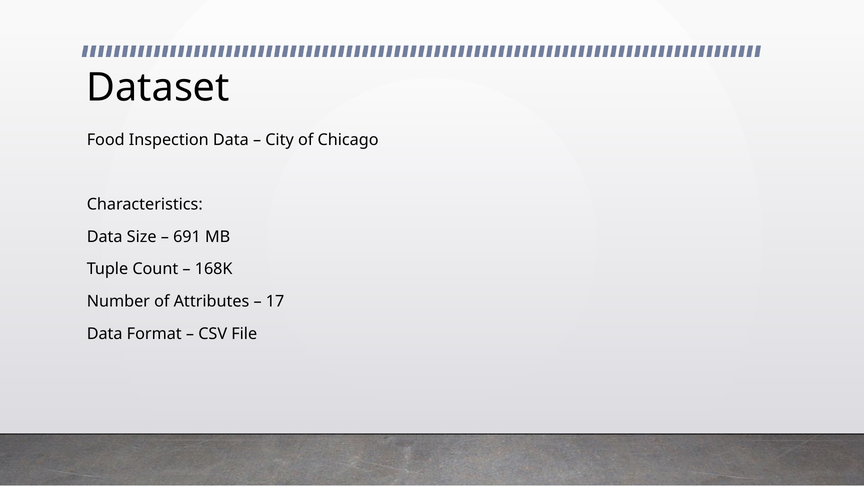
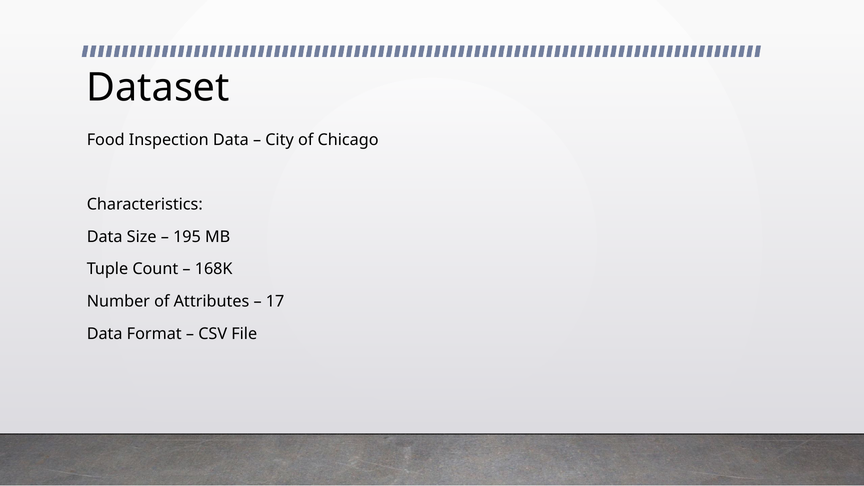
691: 691 -> 195
